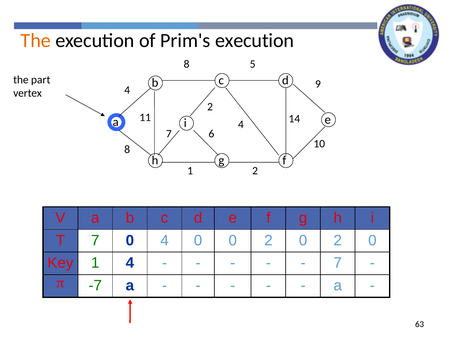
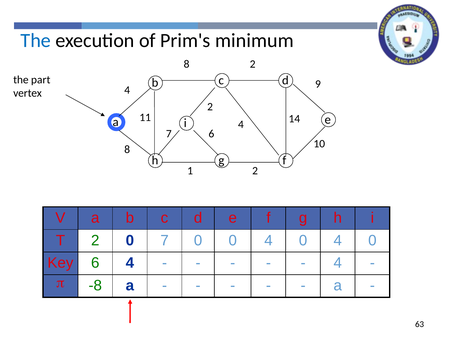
The at (36, 41) colour: orange -> blue
Prim's execution: execution -> minimum
8 5: 5 -> 2
T 7: 7 -> 2
0 4: 4 -> 7
0 0 2: 2 -> 4
2 at (338, 240): 2 -> 4
Key 1: 1 -> 6
7 at (338, 262): 7 -> 4
-7: -7 -> -8
